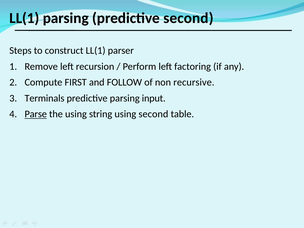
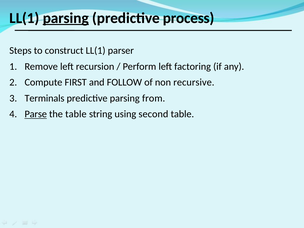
parsing at (66, 18) underline: none -> present
predictive second: second -> process
input: input -> from
the using: using -> table
